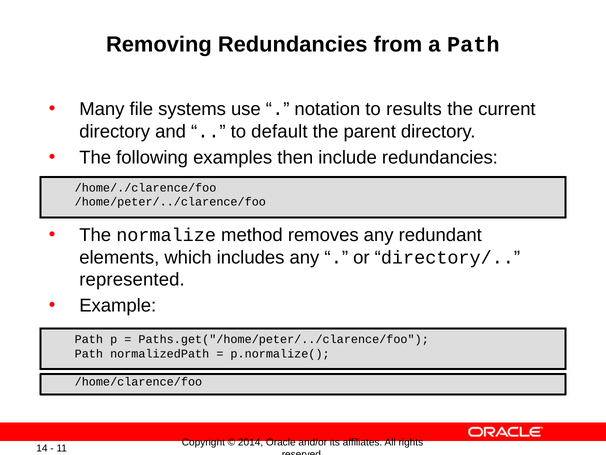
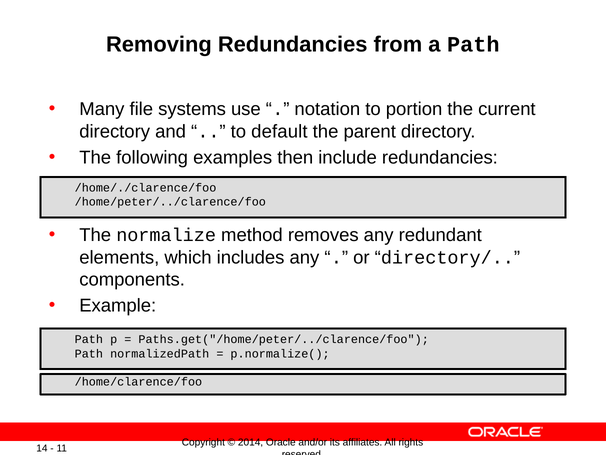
results: results -> portion
represented: represented -> components
